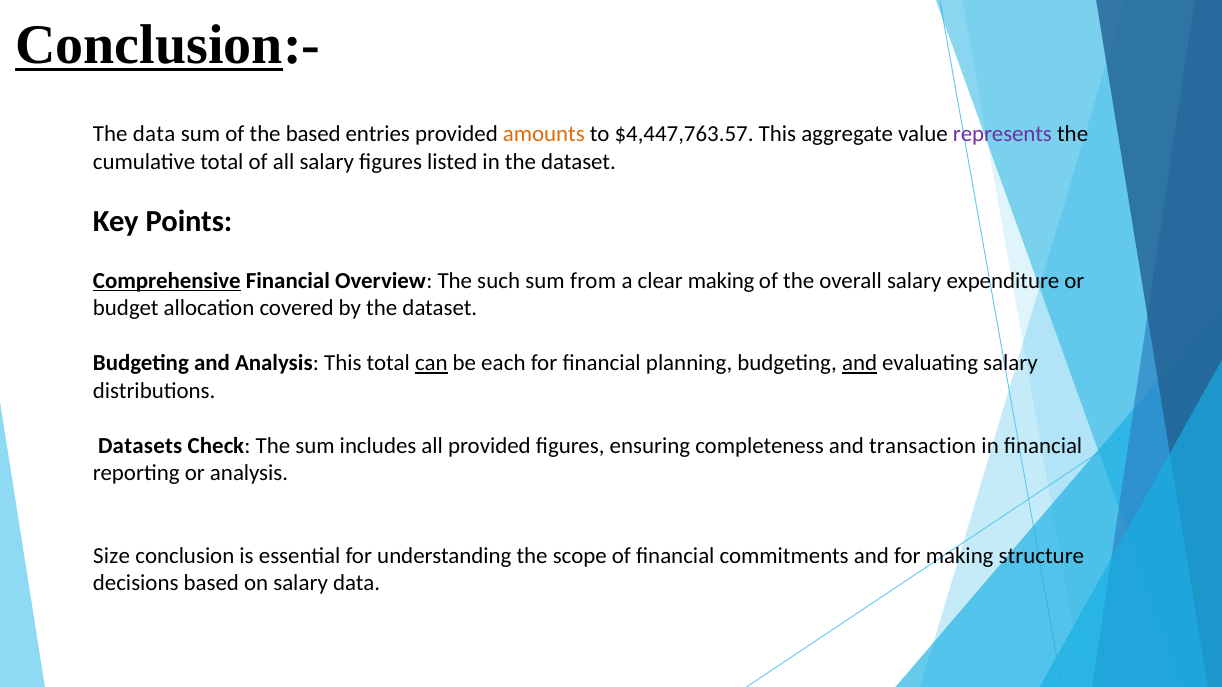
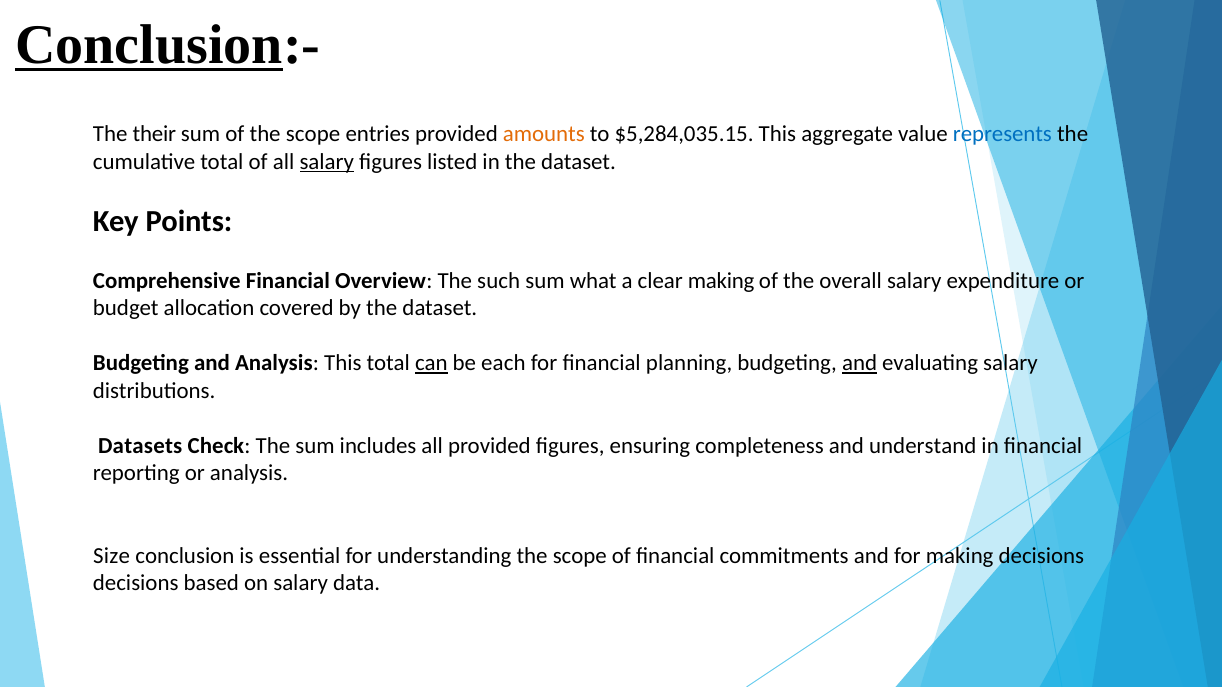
The data: data -> their
of the based: based -> scope
$4,447,763.57: $4,447,763.57 -> $5,284,035.15
represents colour: purple -> blue
salary at (327, 162) underline: none -> present
Comprehensive underline: present -> none
from: from -> what
transaction: transaction -> understand
making structure: structure -> decisions
